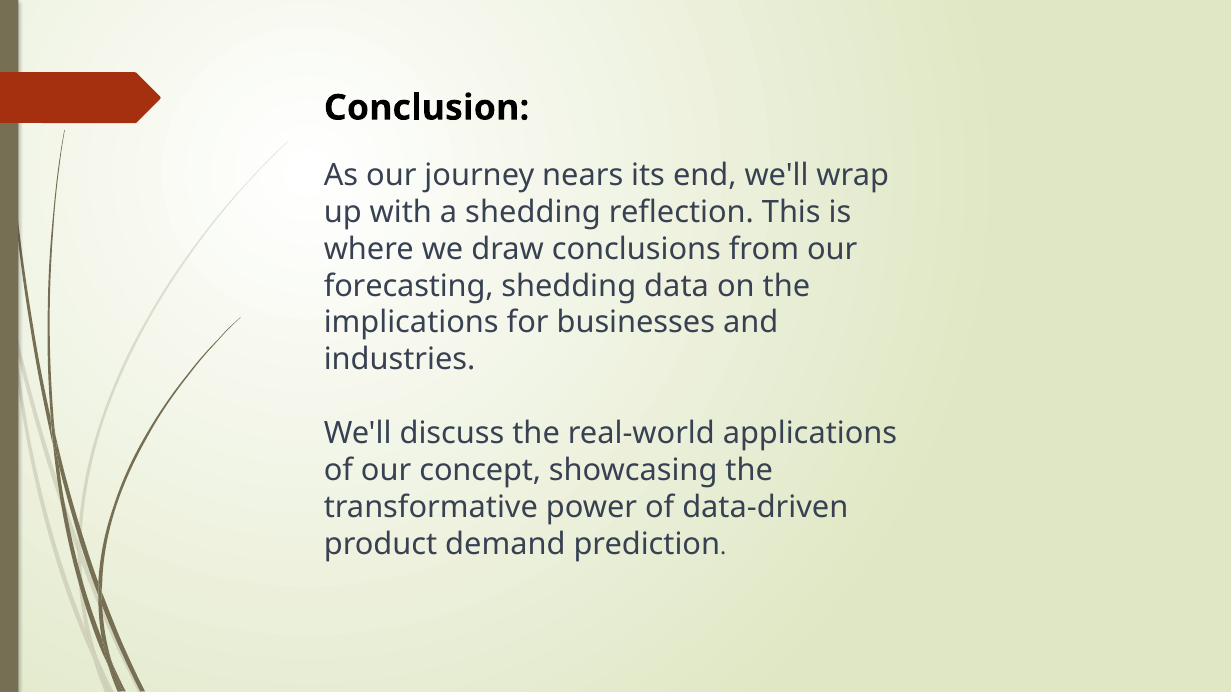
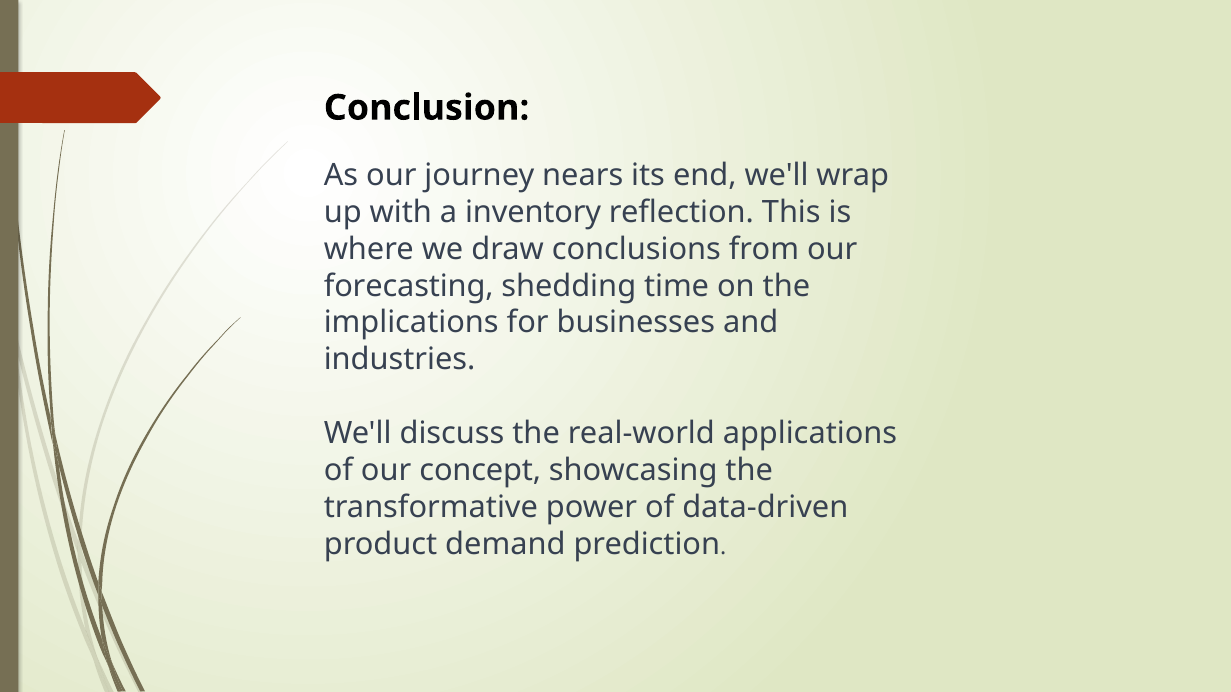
a shedding: shedding -> inventory
data: data -> time
